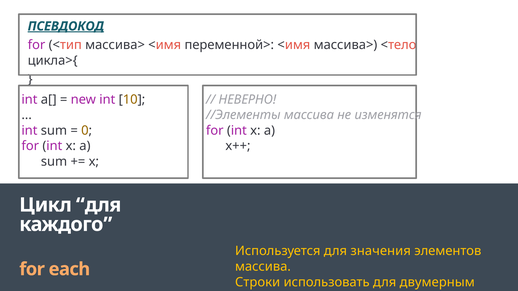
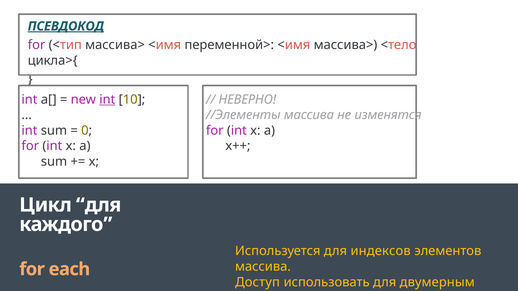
int at (107, 100) underline: none -> present
значения: значения -> индексов
Строки: Строки -> Доступ
